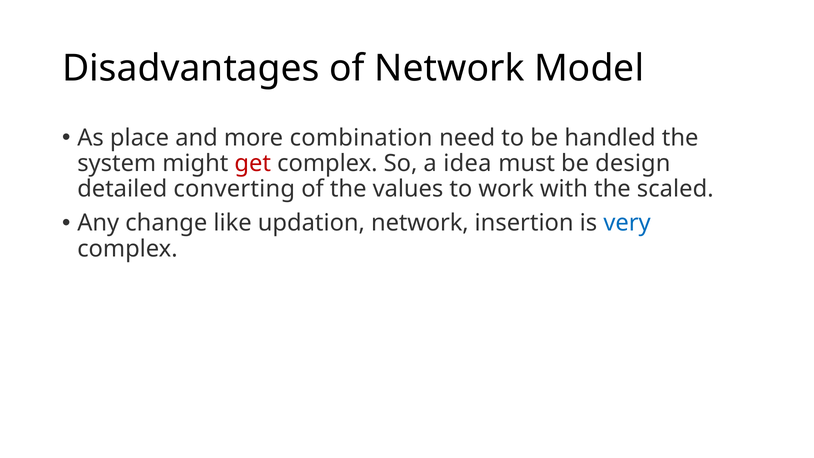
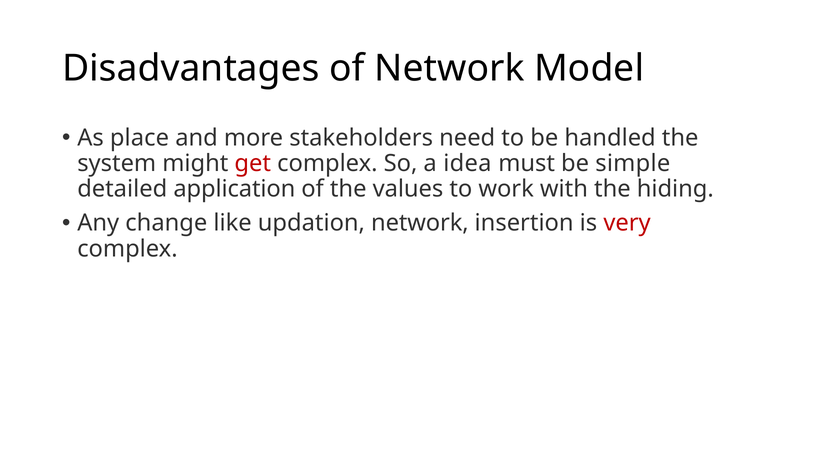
combination: combination -> stakeholders
design: design -> simple
converting: converting -> application
scaled: scaled -> hiding
very colour: blue -> red
